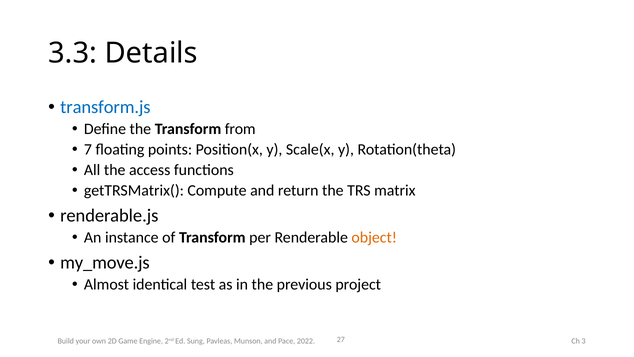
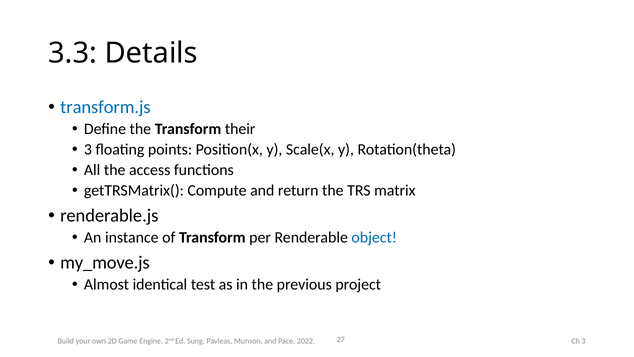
from: from -> their
7 at (88, 149): 7 -> 3
object colour: orange -> blue
